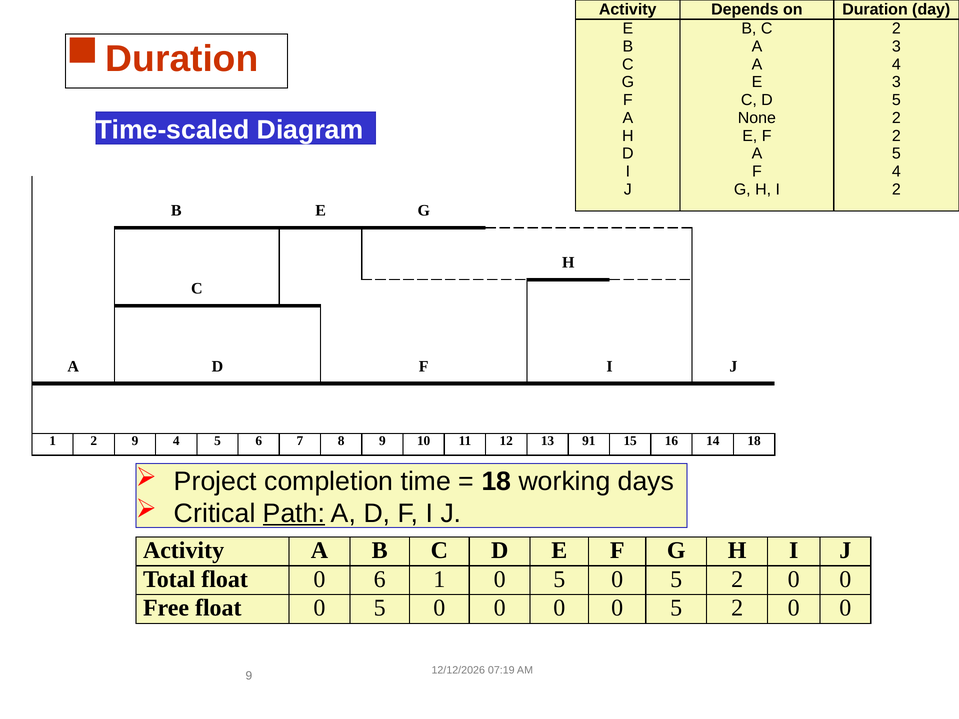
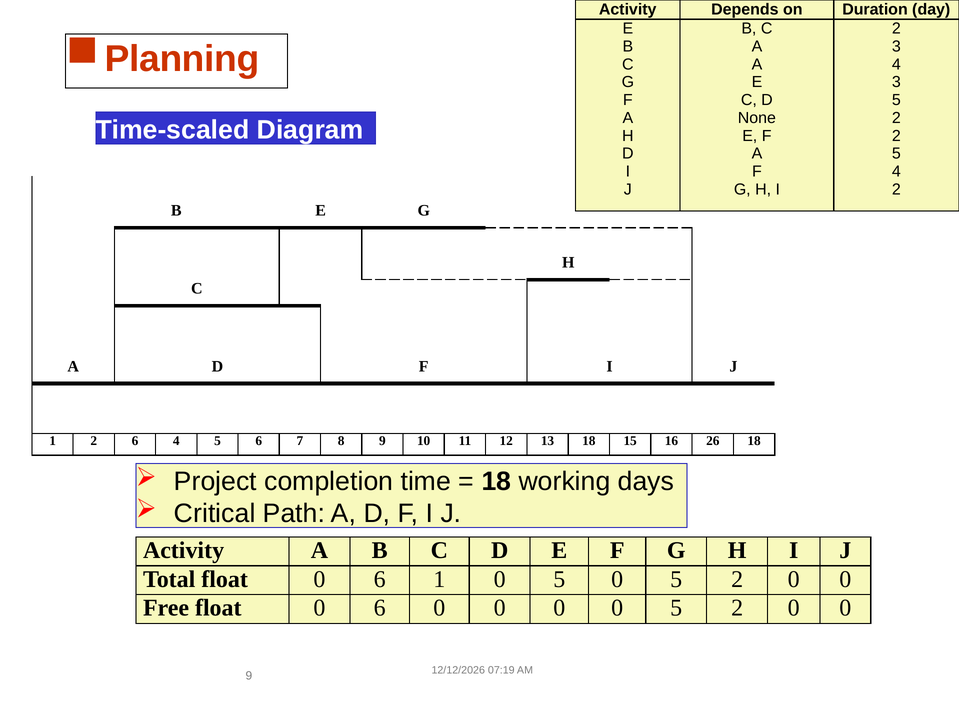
Duration at (182, 59): Duration -> Planning
2 9: 9 -> 6
13 91: 91 -> 18
14: 14 -> 26
Path underline: present -> none
Free float 0 5: 5 -> 6
